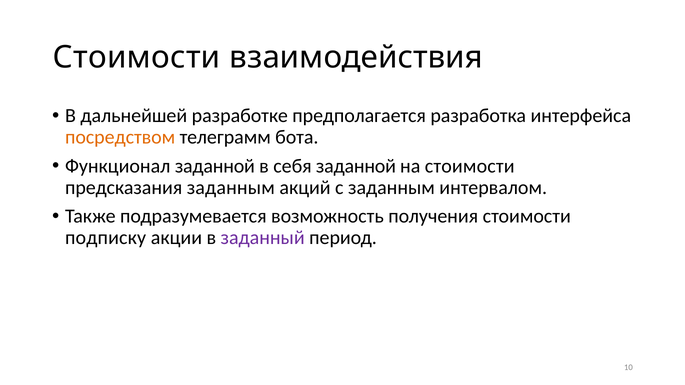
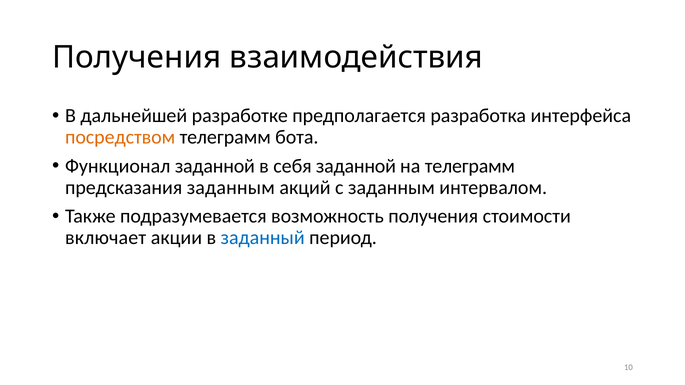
Стоимости at (137, 58): Стоимости -> Получения
на стоимости: стоимости -> телеграмм
подписку: подписку -> включает
заданный colour: purple -> blue
